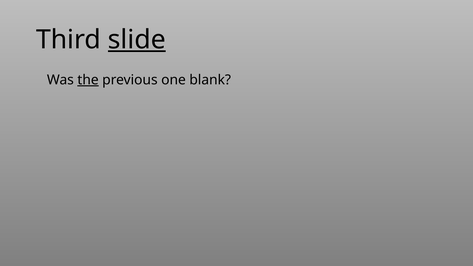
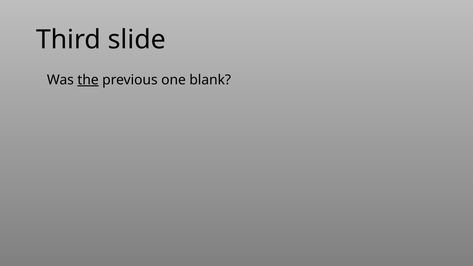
slide underline: present -> none
